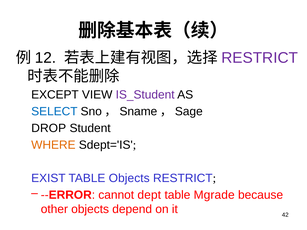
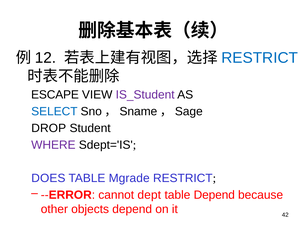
RESTRICT at (260, 58) colour: purple -> blue
EXCEPT: EXCEPT -> ESCAPE
WHERE colour: orange -> purple
EXIST: EXIST -> DOES
TABLE Objects: Objects -> Mgrade
table Mgrade: Mgrade -> Depend
